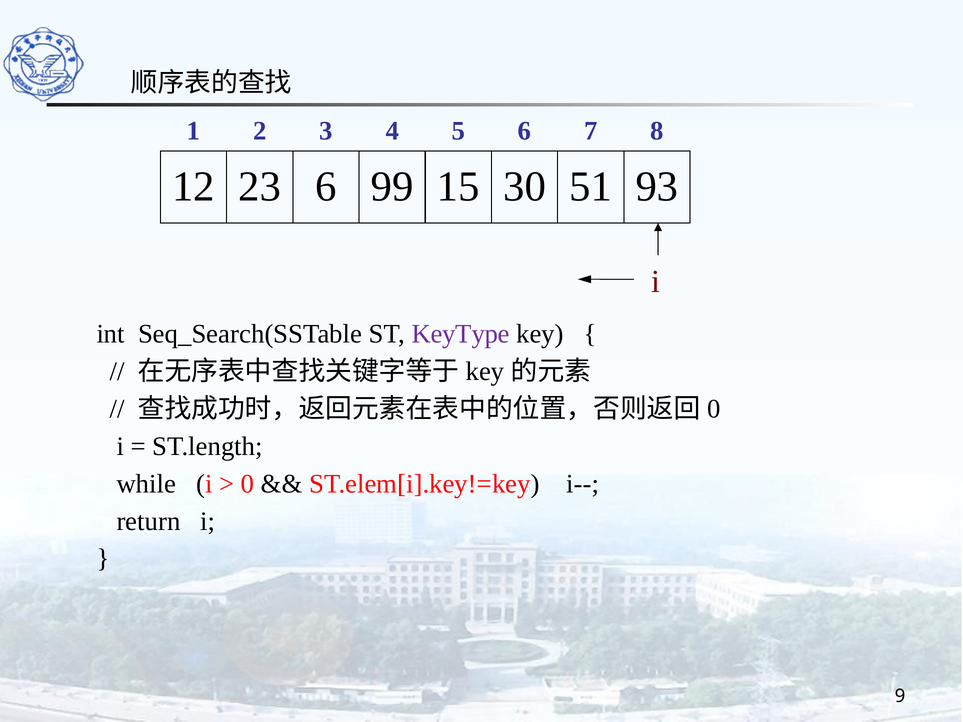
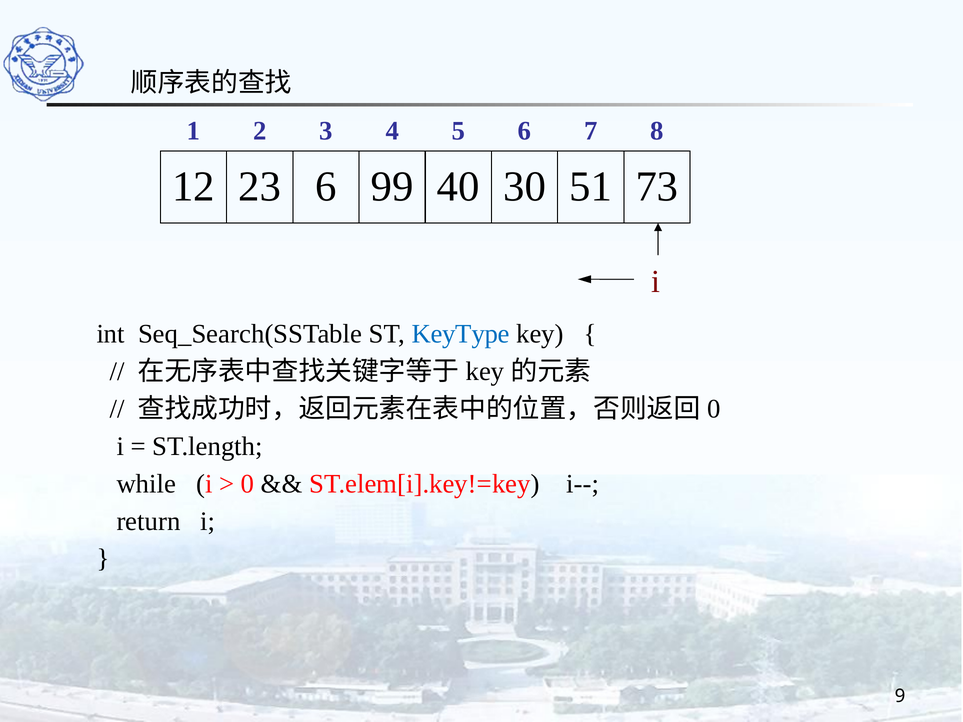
15: 15 -> 40
93: 93 -> 73
KeyType colour: purple -> blue
